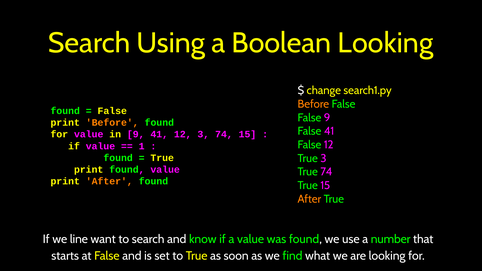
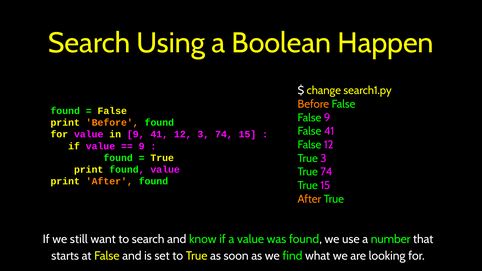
Boolean Looking: Looking -> Happen
1 at (142, 146): 1 -> 9
line: line -> still
